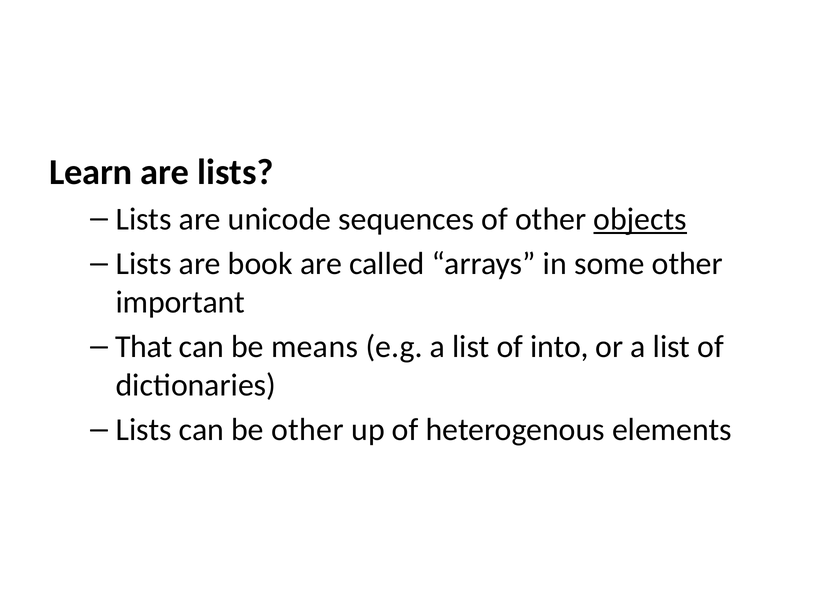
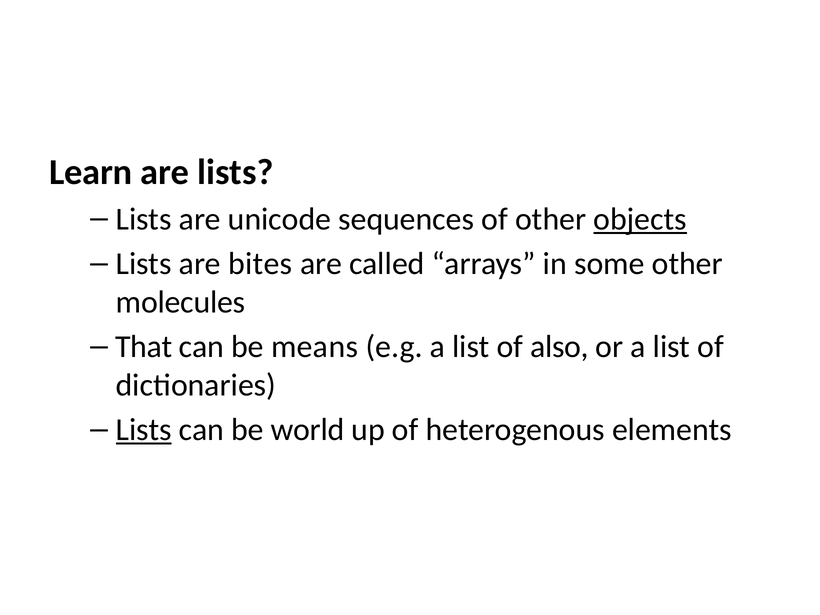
book: book -> bites
important: important -> molecules
into: into -> also
Lists at (144, 430) underline: none -> present
be other: other -> world
